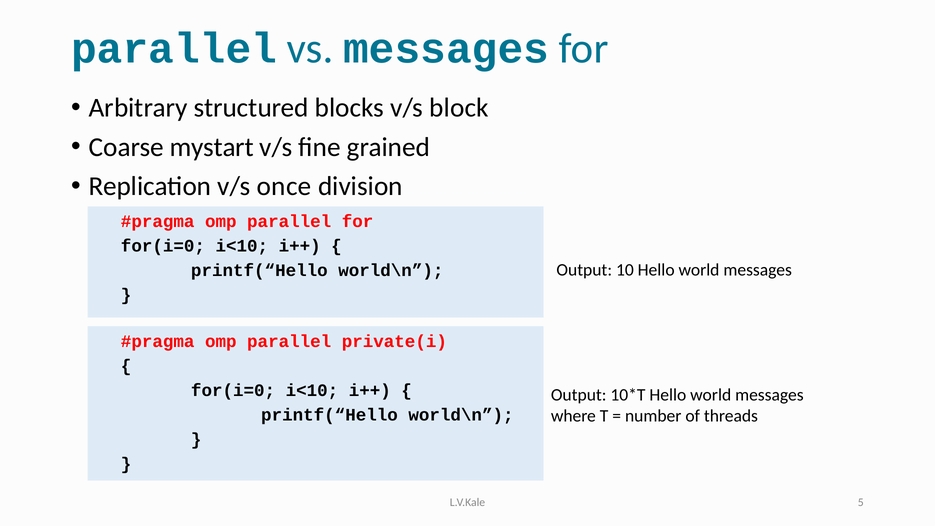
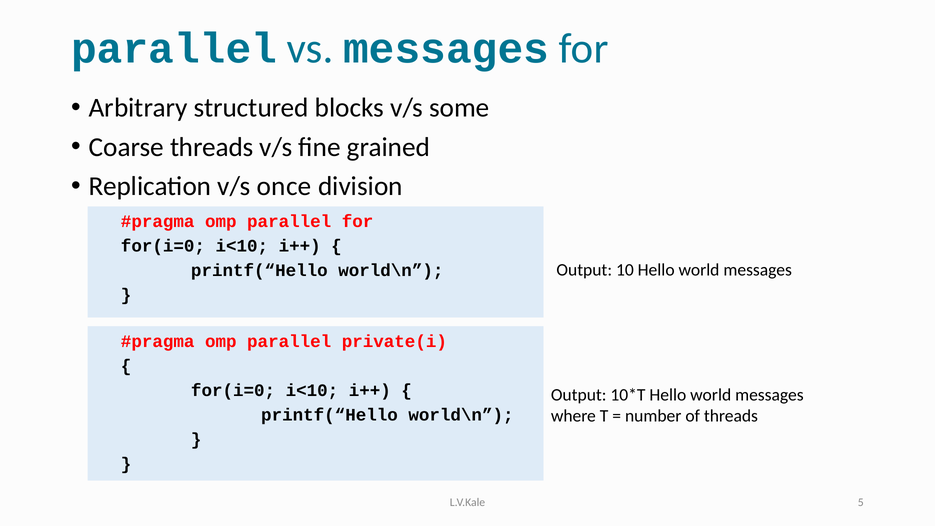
block: block -> some
Coarse mystart: mystart -> threads
